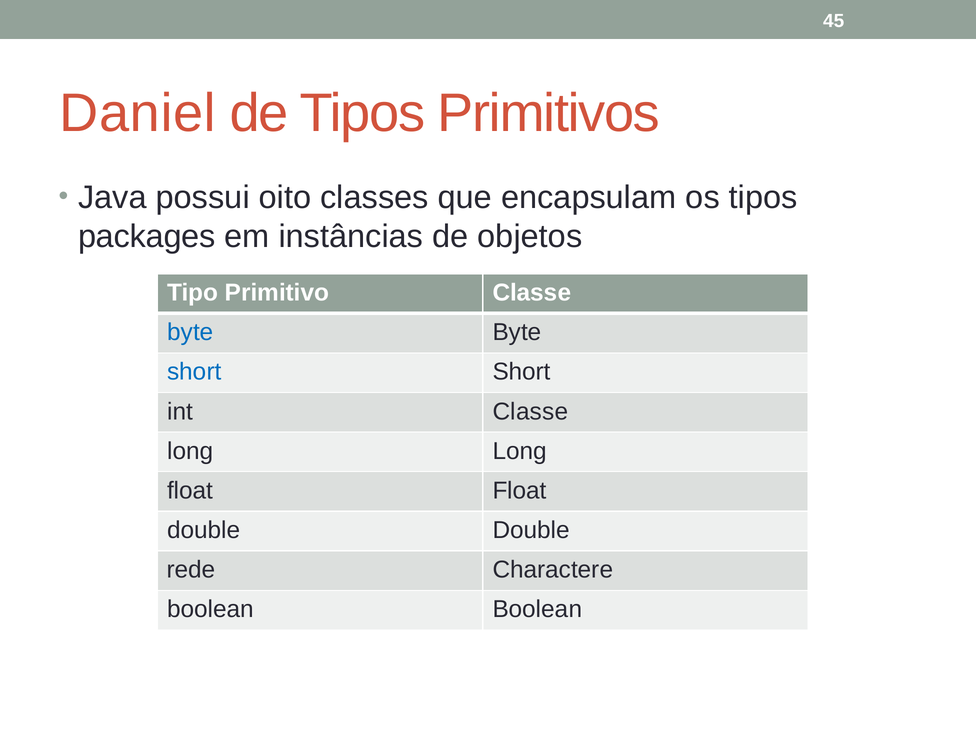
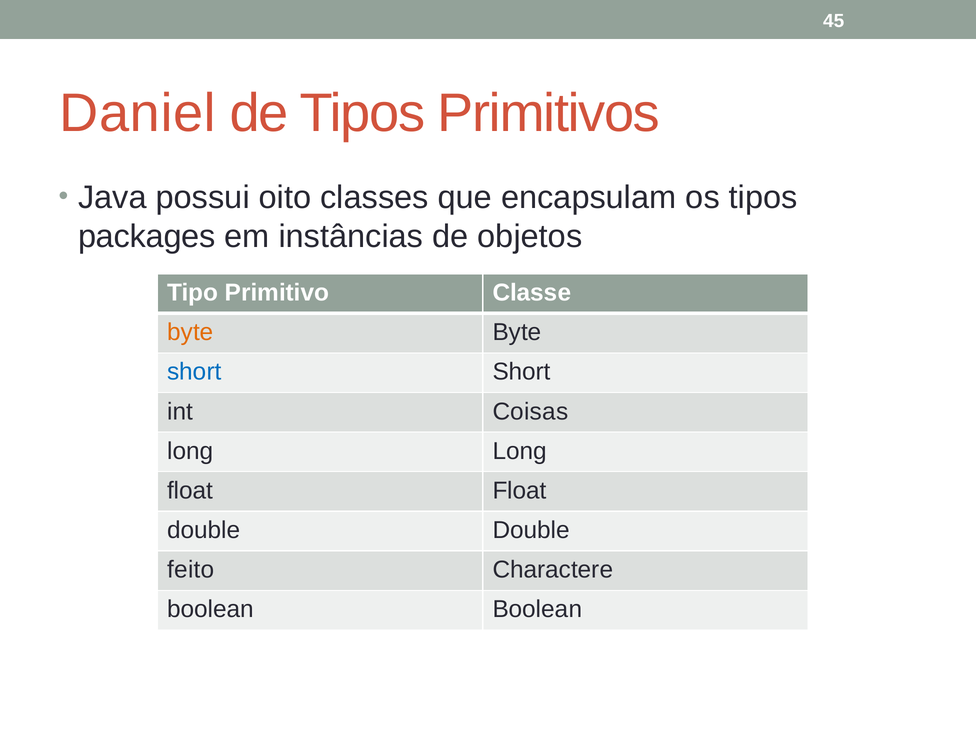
byte at (190, 332) colour: blue -> orange
int Classe: Classe -> Coisas
rede: rede -> feito
